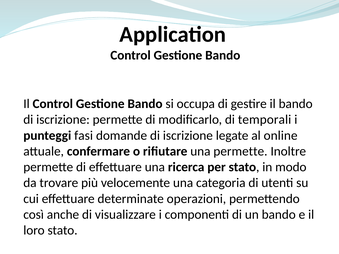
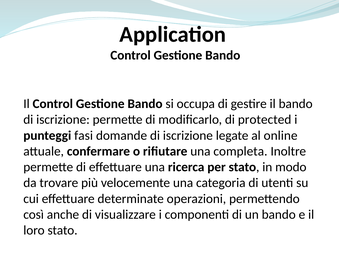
temporali: temporali -> protected
una permette: permette -> completa
